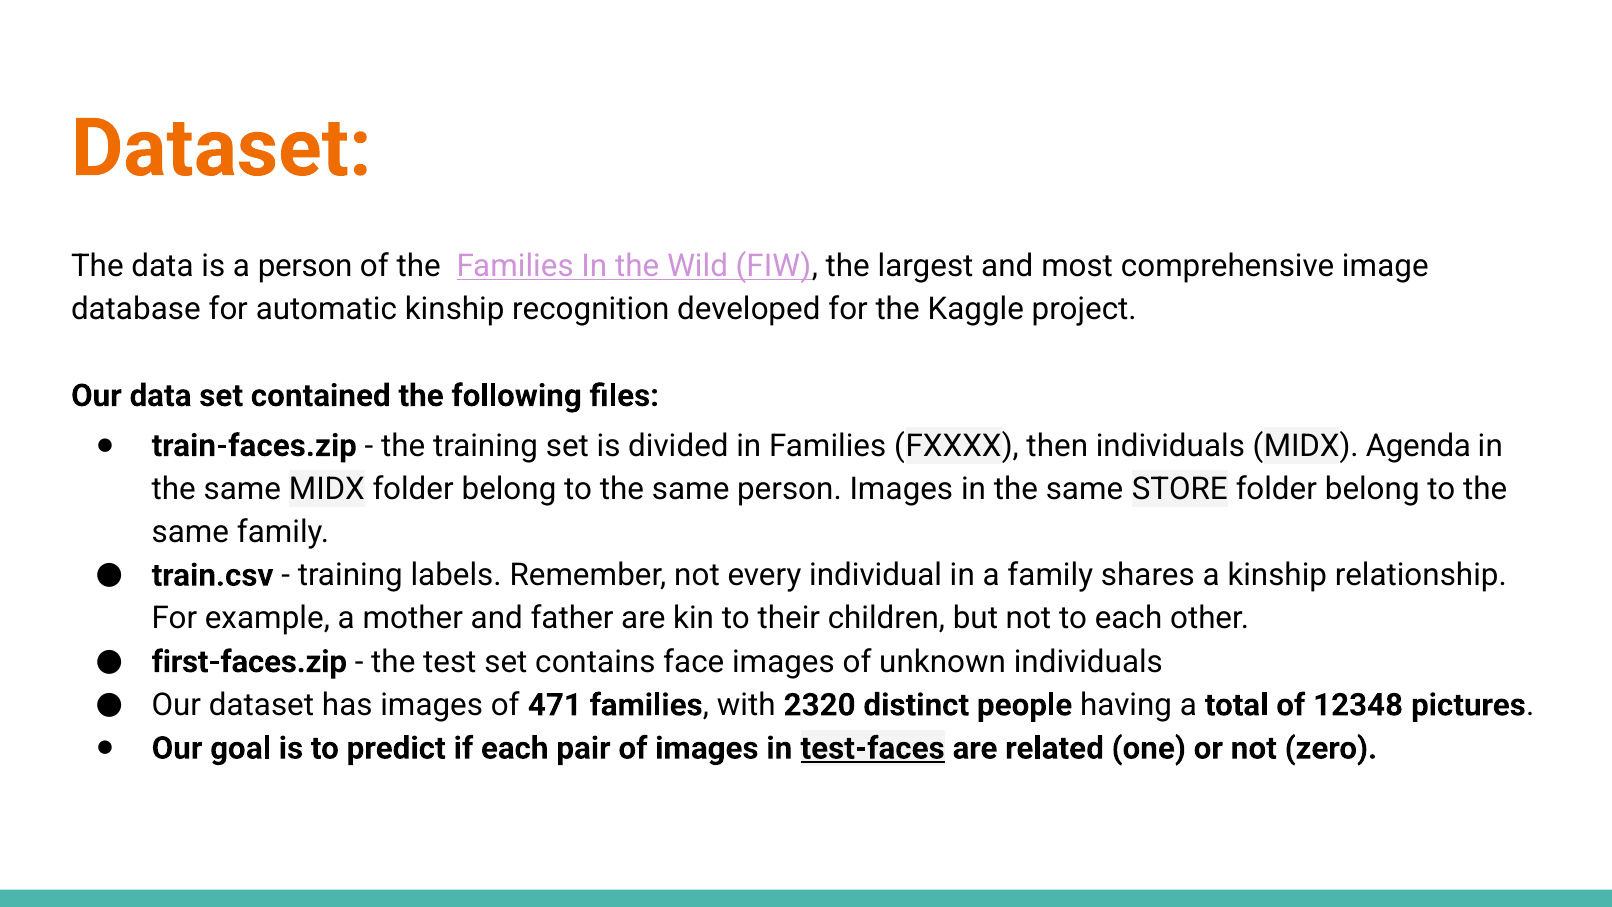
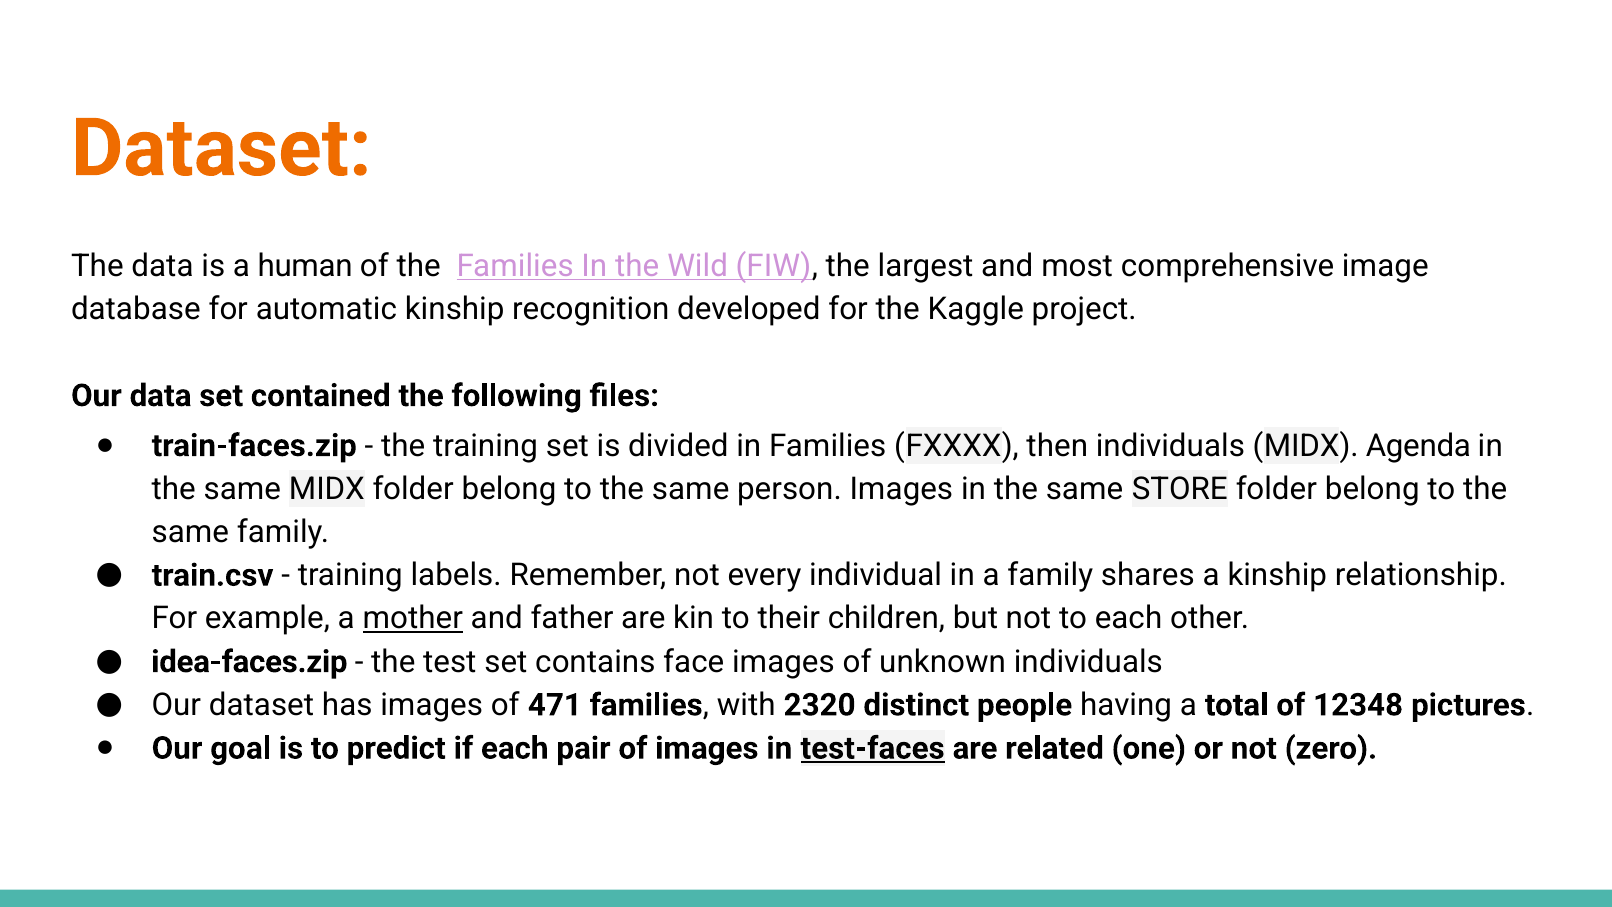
a person: person -> human
mother underline: none -> present
first-faces.zip: first-faces.zip -> idea-faces.zip
